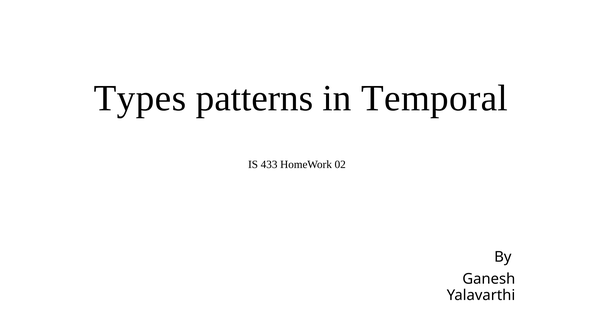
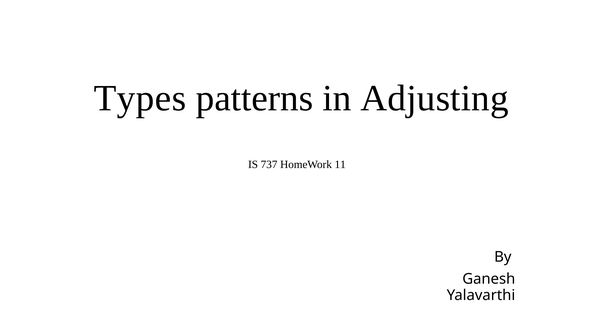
Temporal: Temporal -> Adjusting
433: 433 -> 737
02: 02 -> 11
